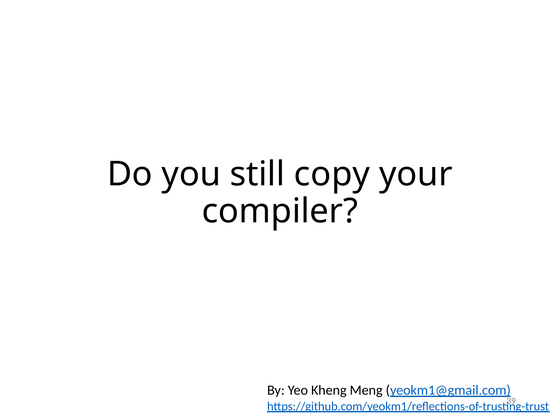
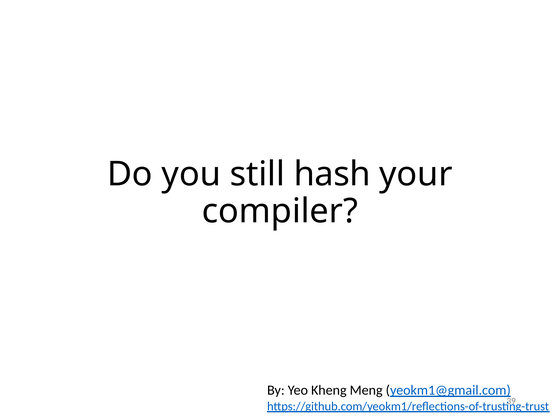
copy: copy -> hash
